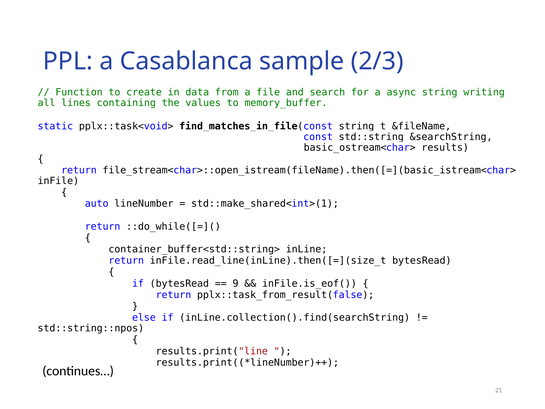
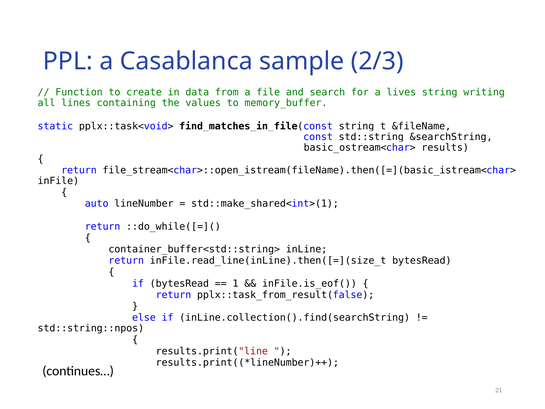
async: async -> lives
9: 9 -> 1
